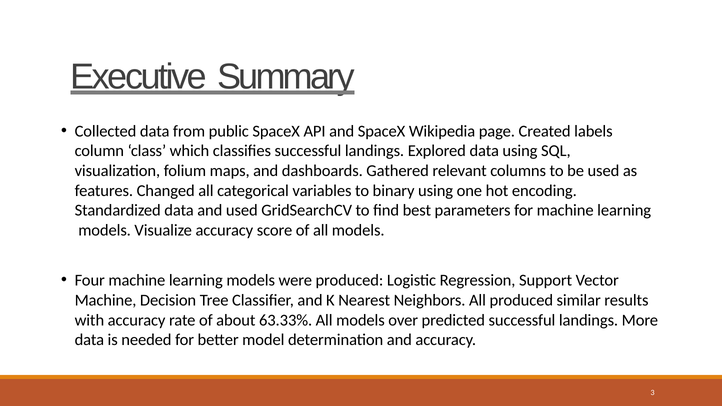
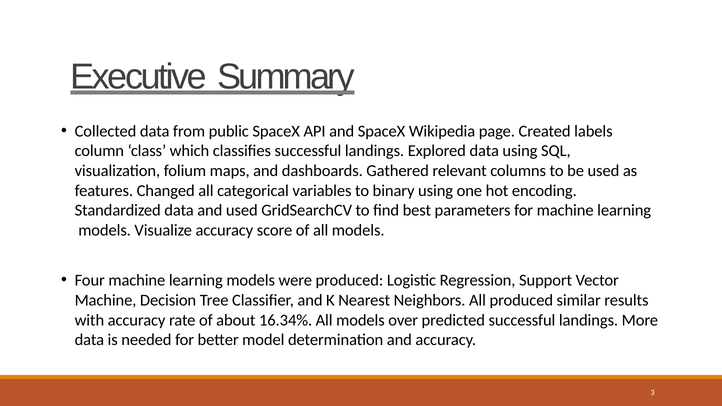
63.33%: 63.33% -> 16.34%
